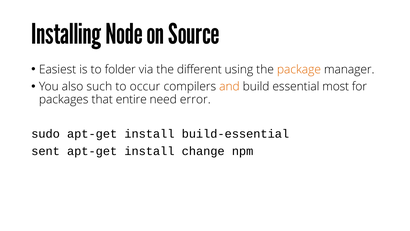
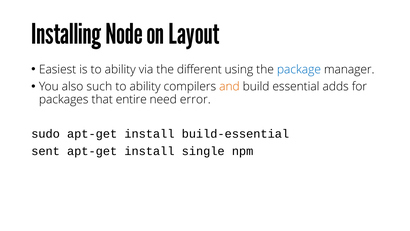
Source: Source -> Layout
is to folder: folder -> ability
package colour: orange -> blue
occur at (145, 87): occur -> ability
most: most -> adds
change: change -> single
